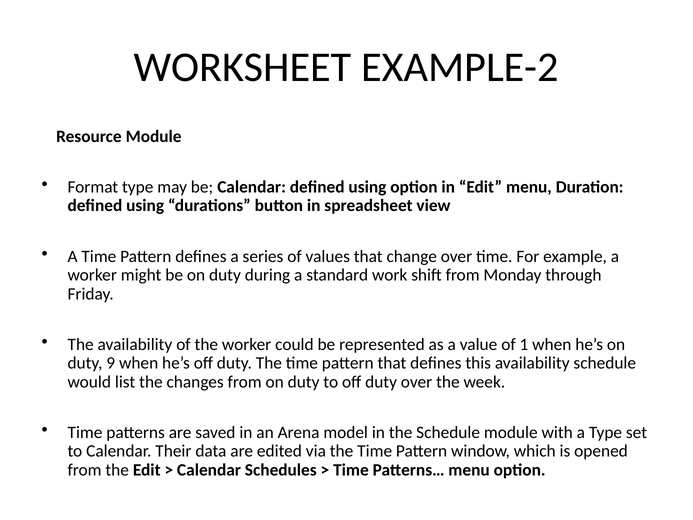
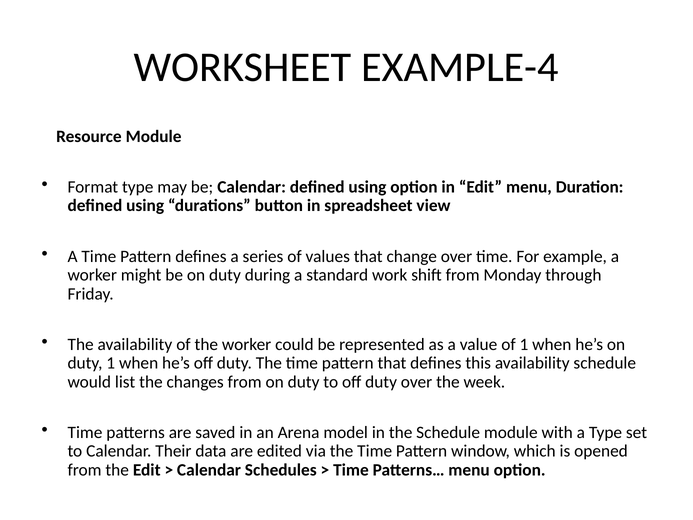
EXAMPLE-2: EXAMPLE-2 -> EXAMPLE-4
duty 9: 9 -> 1
